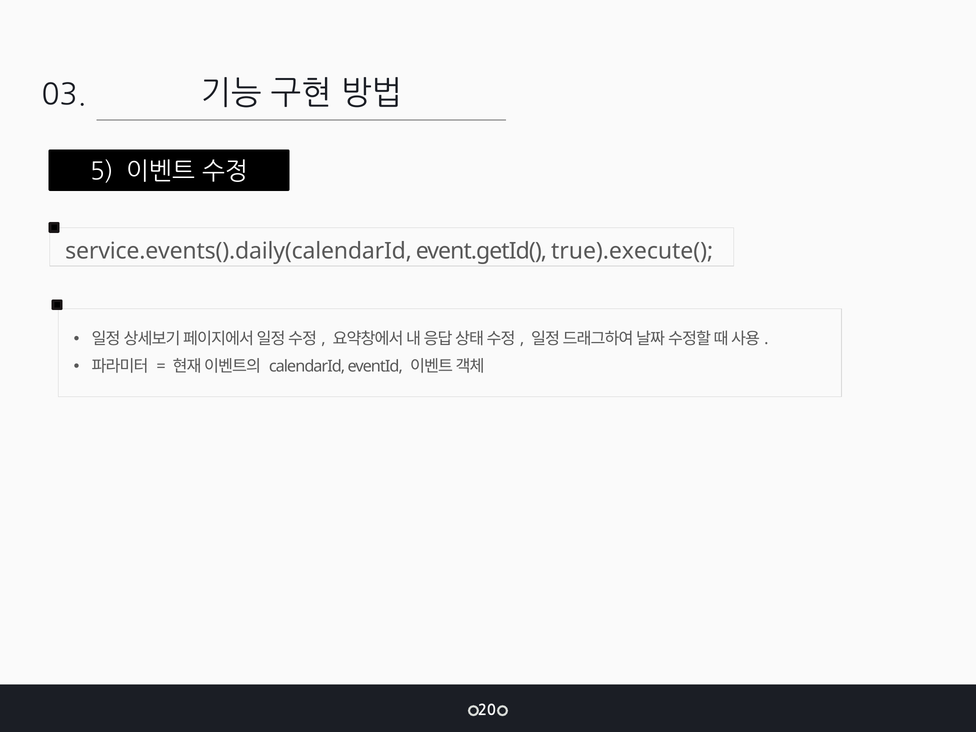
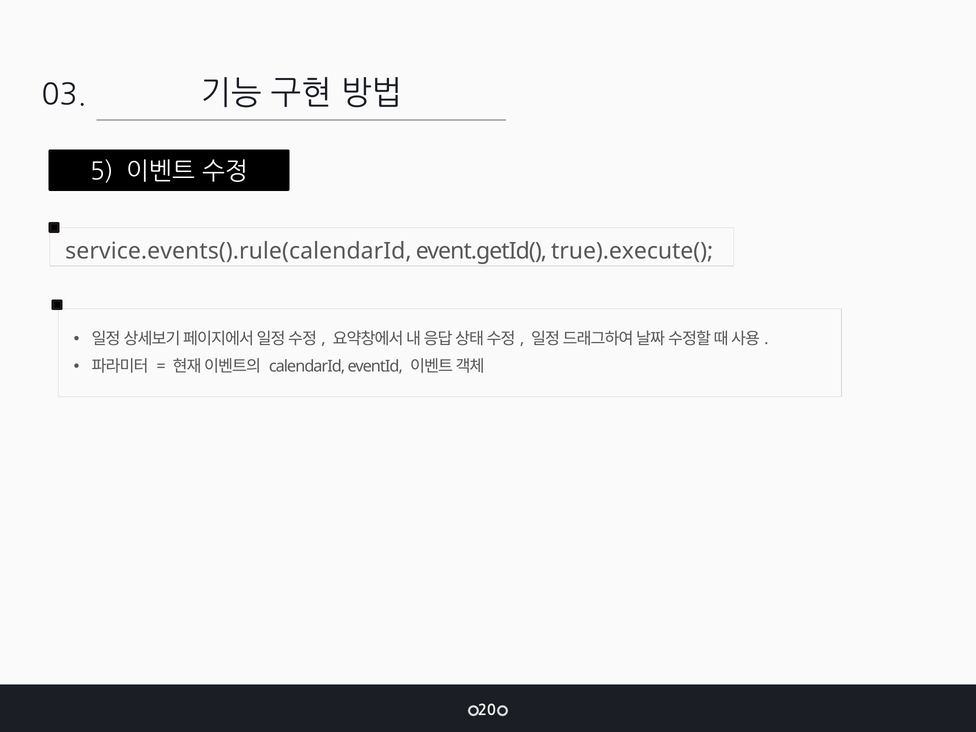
service.events().daily(calendarId: service.events().daily(calendarId -> service.events().rule(calendarId
